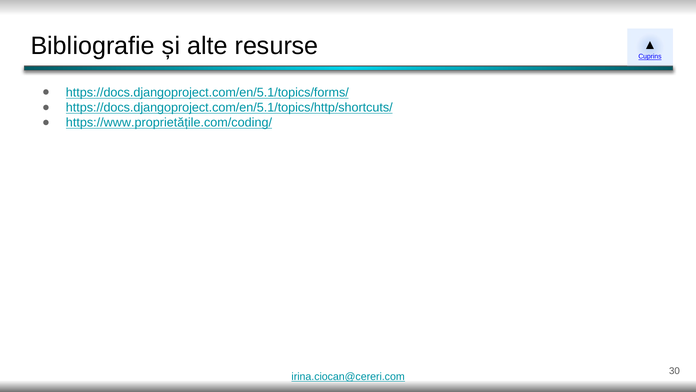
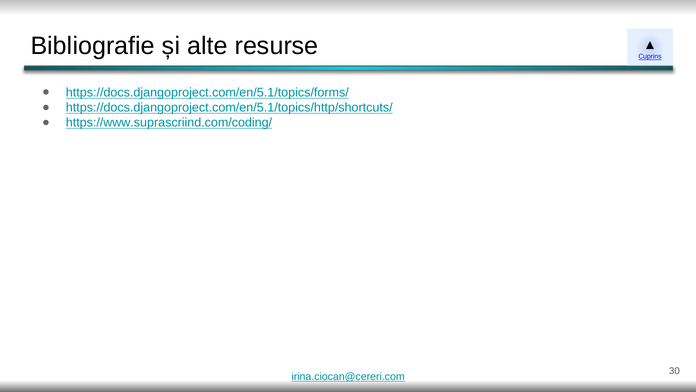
https://www.proprietățile.com/coding/: https://www.proprietățile.com/coding/ -> https://www.suprascriind.com/coding/
